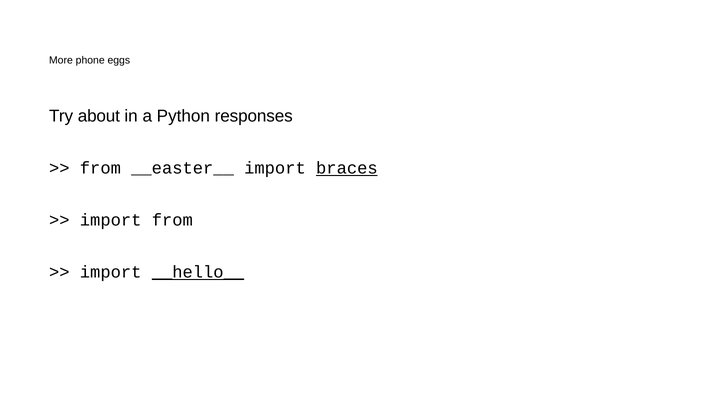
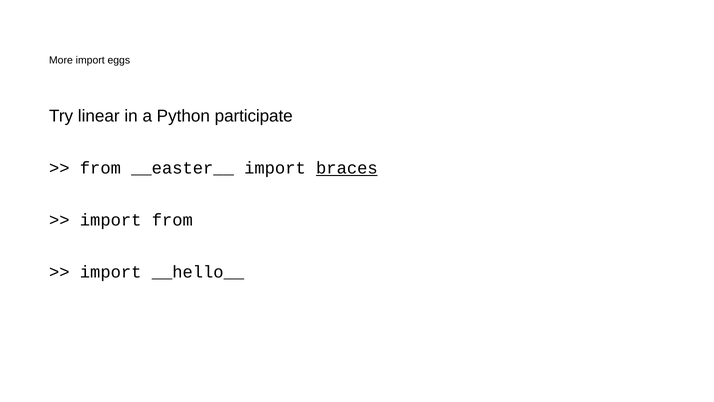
More phone: phone -> import
about: about -> linear
responses: responses -> participate
__hello__ underline: present -> none
